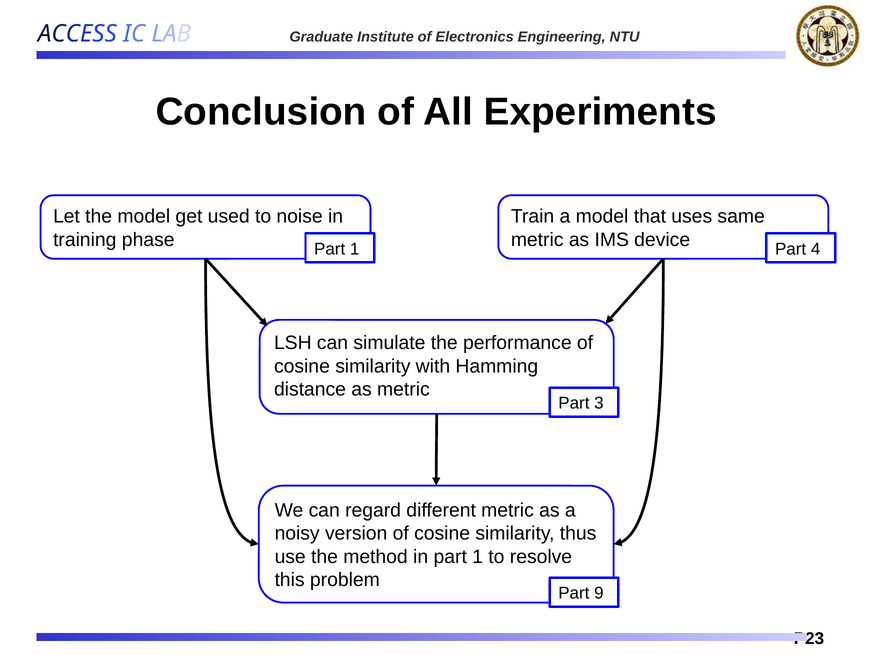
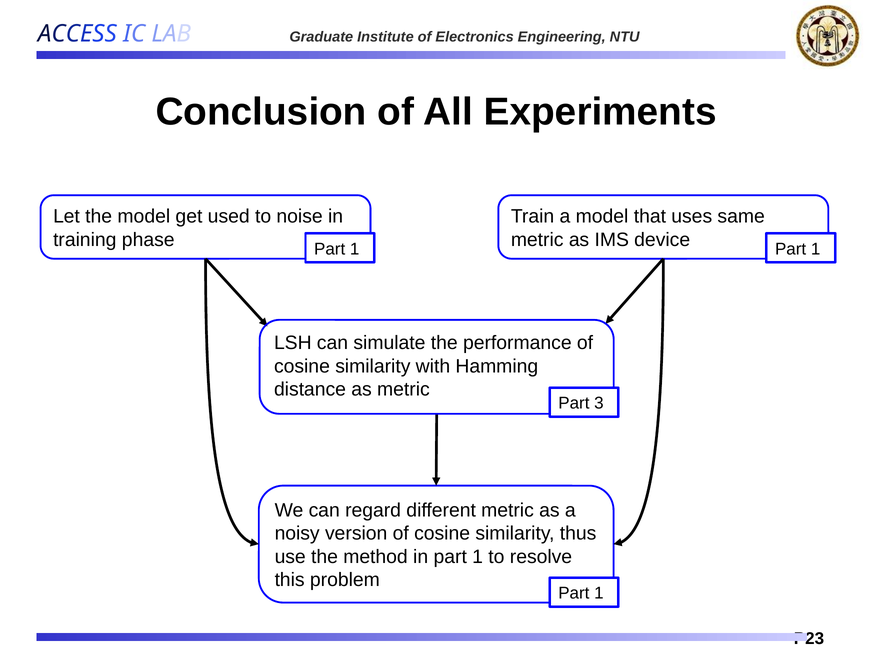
1 Part 4: 4 -> 1
9 at (599, 593): 9 -> 1
